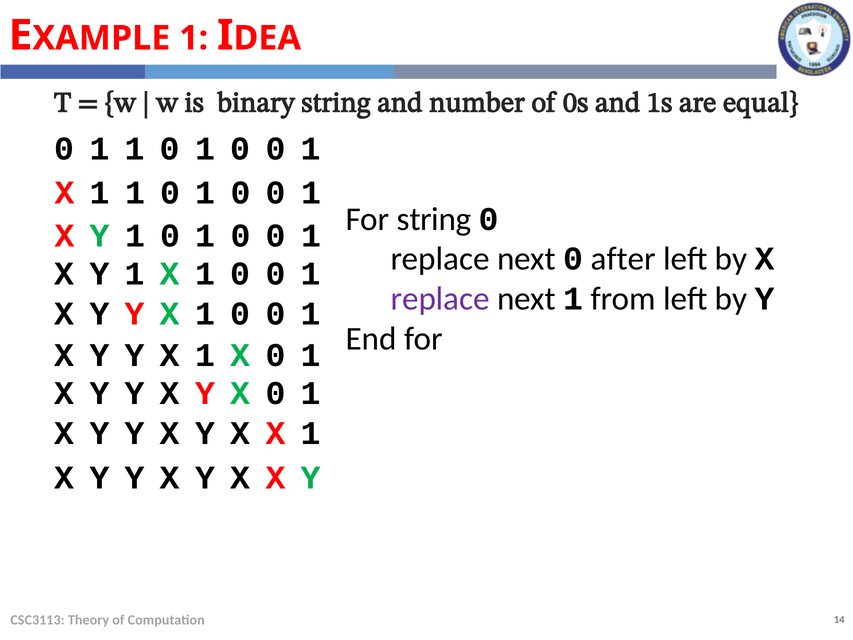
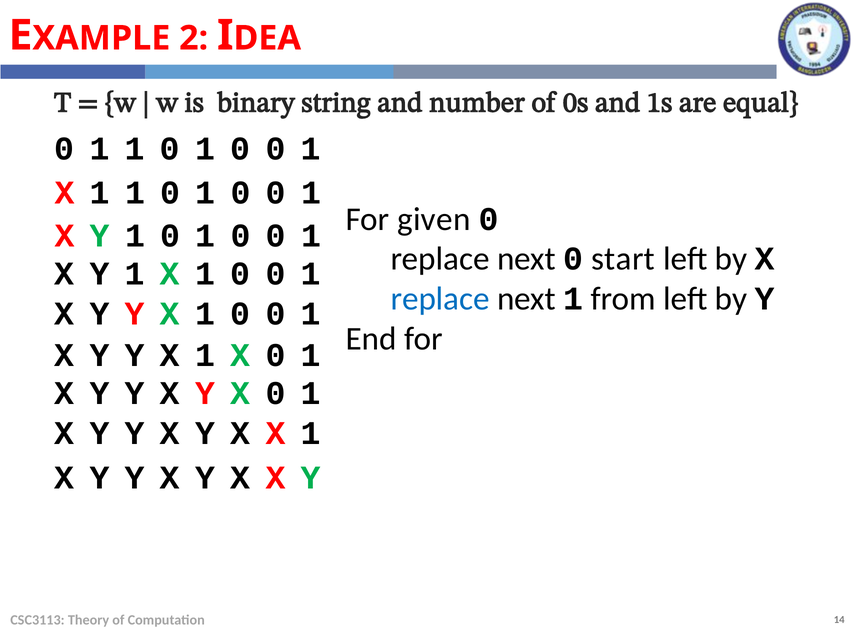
1 at (194, 38): 1 -> 2
For string: string -> given
after: after -> start
replace at (440, 299) colour: purple -> blue
